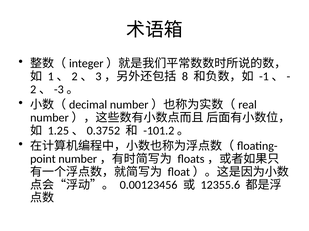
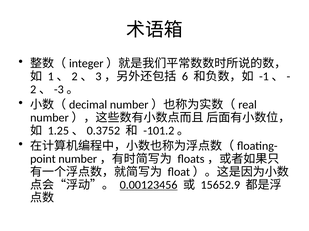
8: 8 -> 6
0.00123456 underline: none -> present
12355.6: 12355.6 -> 15652.9
